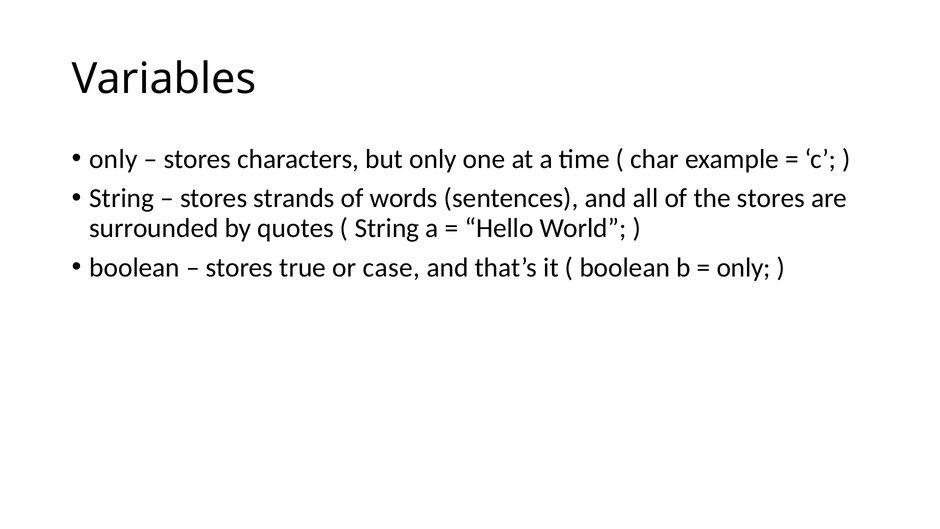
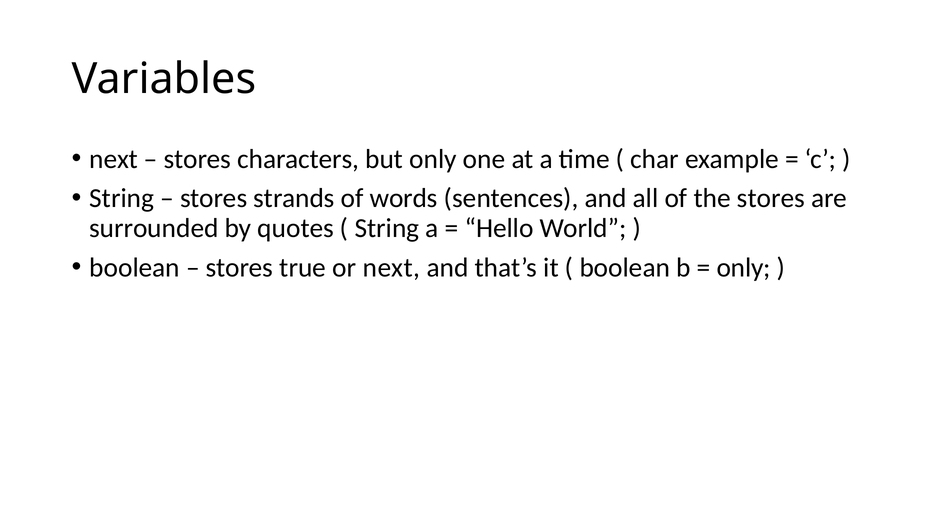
only at (113, 159): only -> next
or case: case -> next
